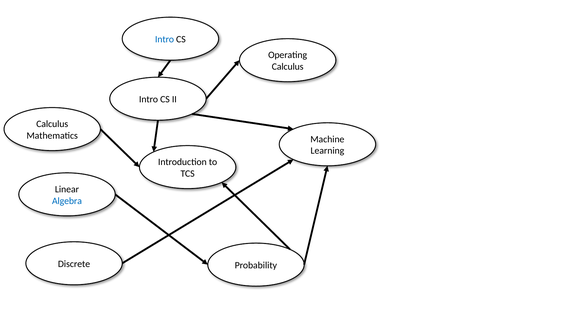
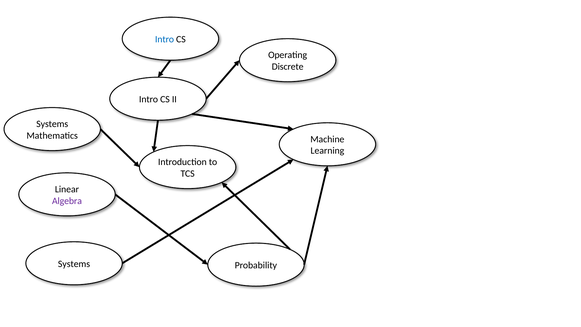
Calculus at (288, 67): Calculus -> Discrete
Calculus at (52, 124): Calculus -> Systems
Algebra colour: blue -> purple
Discrete at (74, 264): Discrete -> Systems
